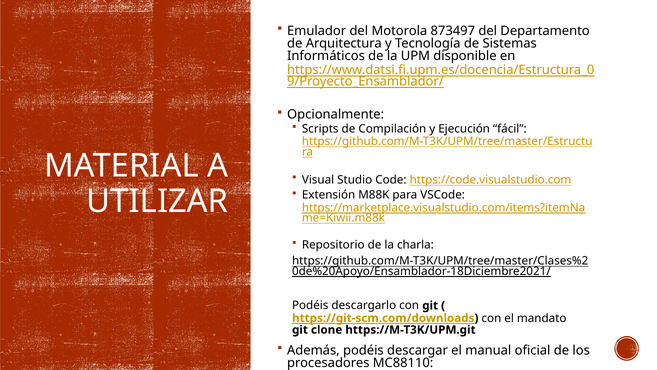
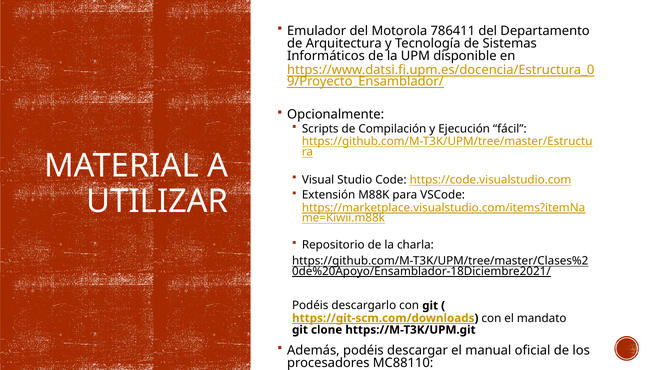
873497: 873497 -> 786411
